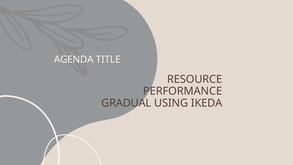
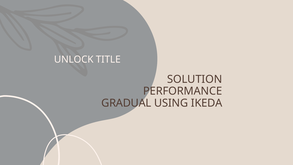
AGENDA: AGENDA -> UNLOCK
RESOURCE: RESOURCE -> SOLUTION
